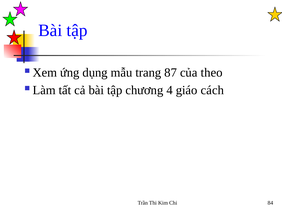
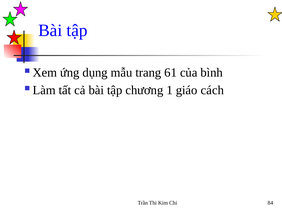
87: 87 -> 61
theo: theo -> bình
4: 4 -> 1
